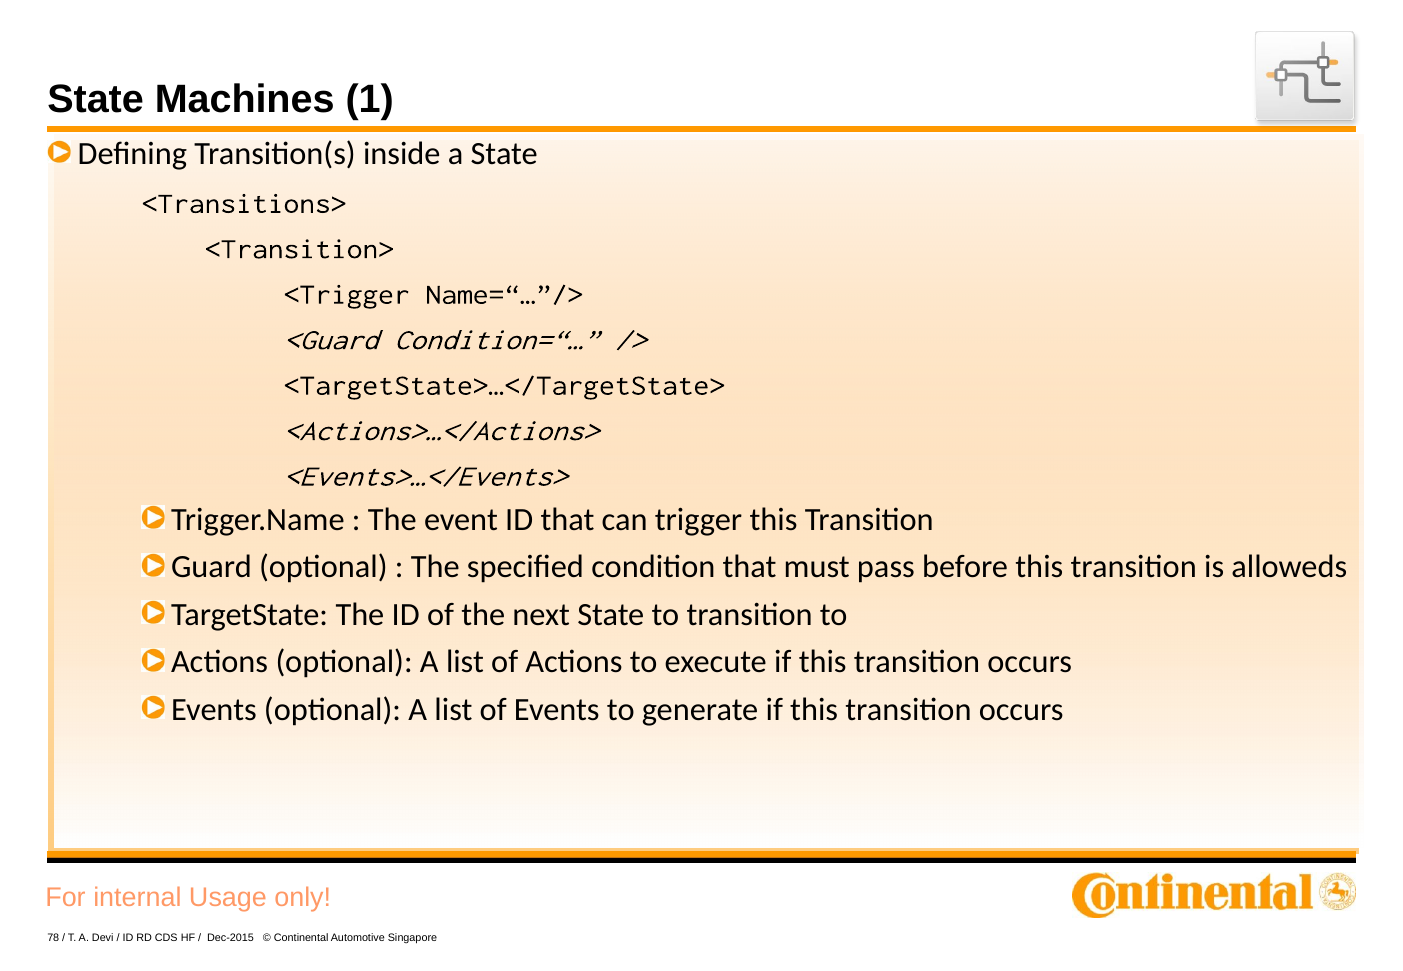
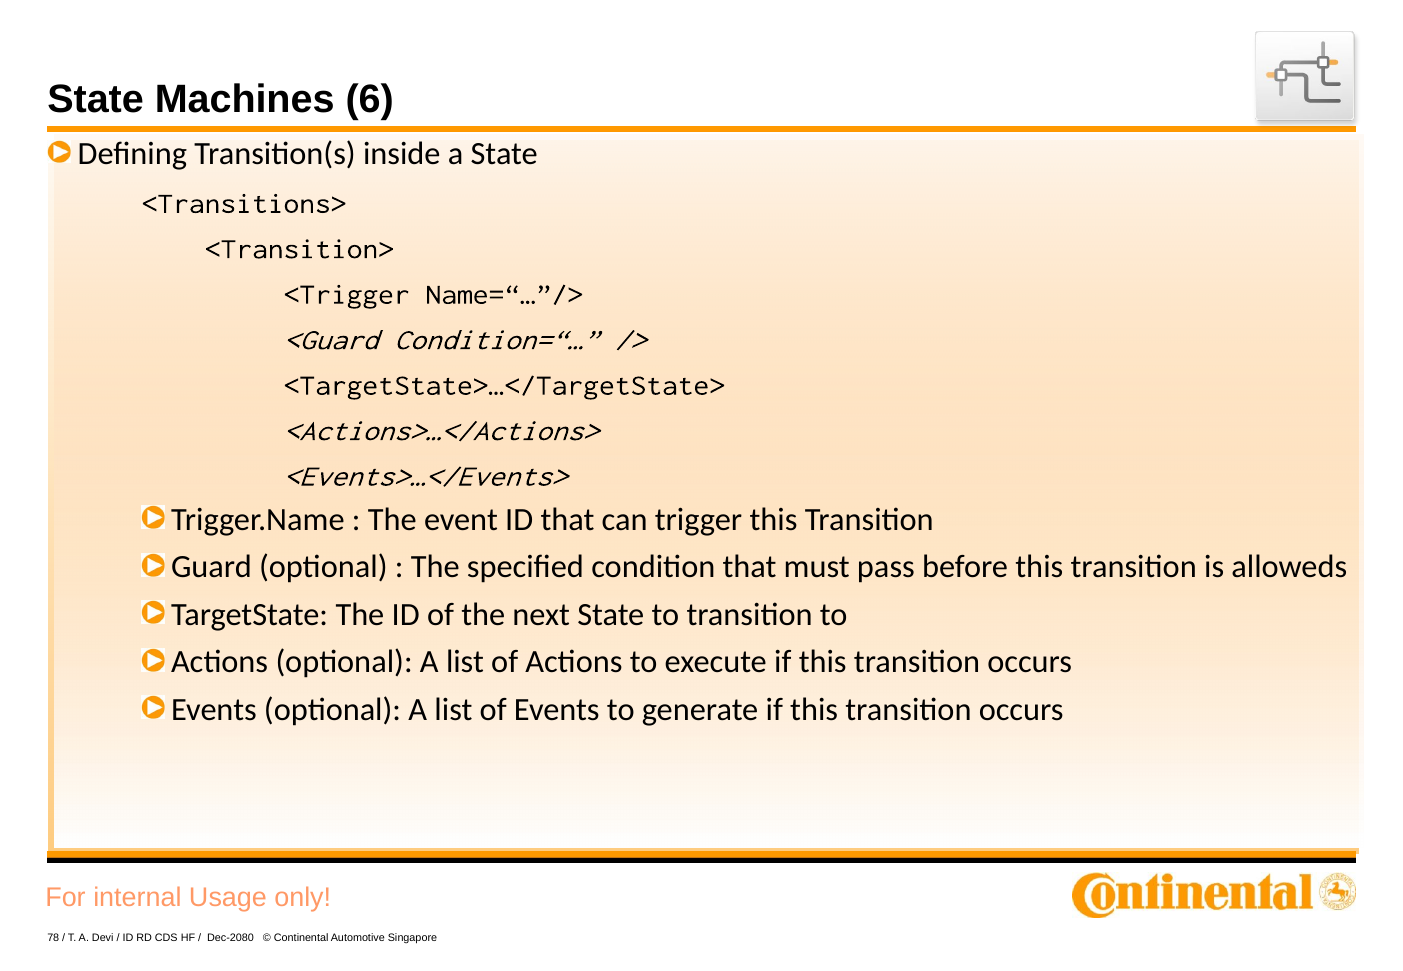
1: 1 -> 6
Dec-2015: Dec-2015 -> Dec-2080
